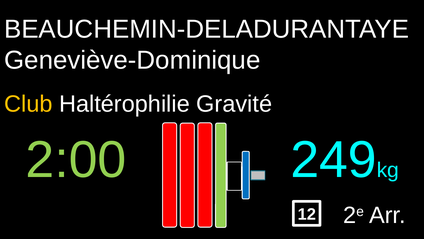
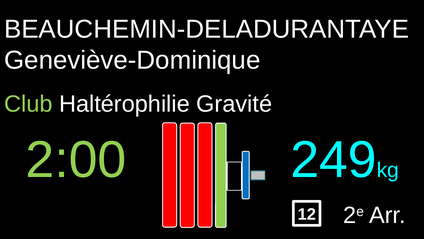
Club colour: yellow -> light green
